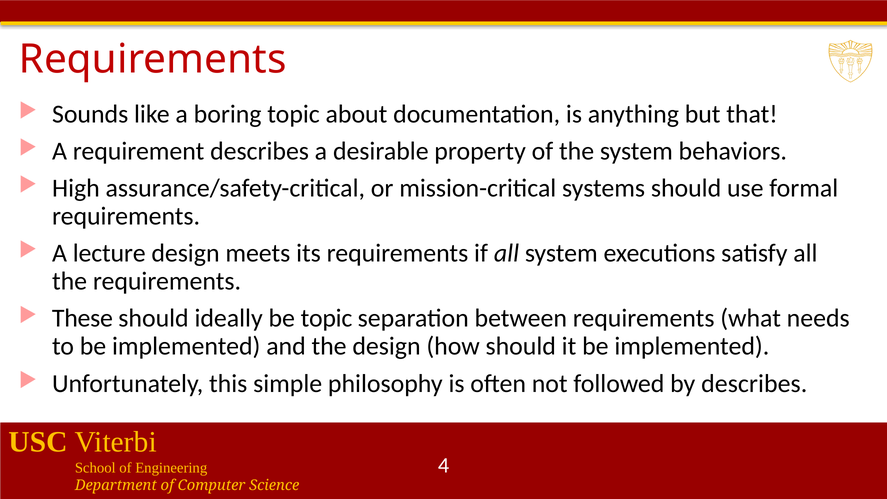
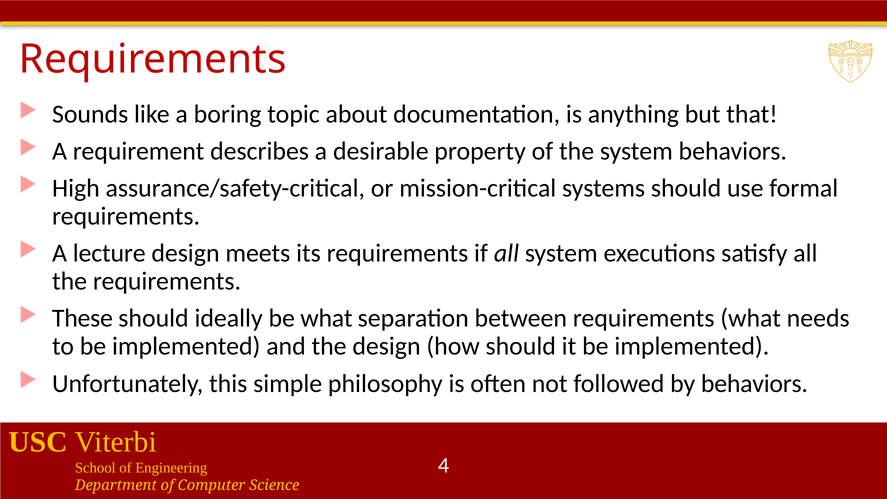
be topic: topic -> what
by describes: describes -> behaviors
